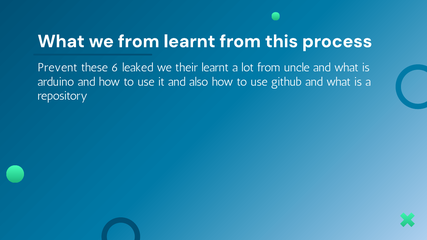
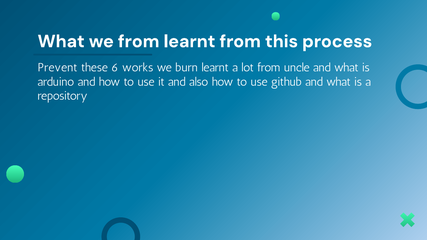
leaked: leaked -> works
their: their -> burn
